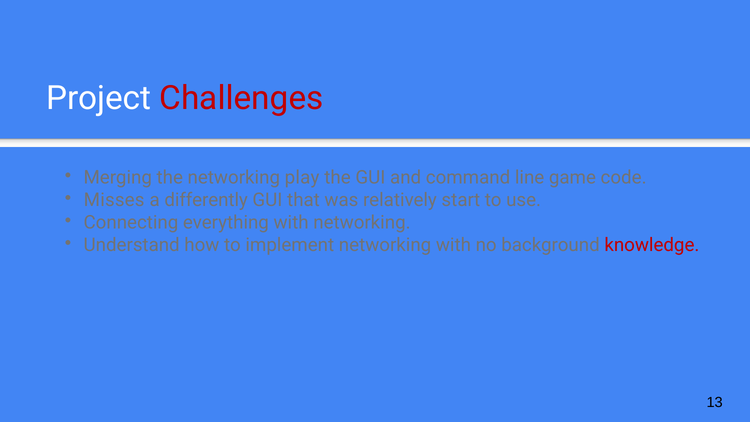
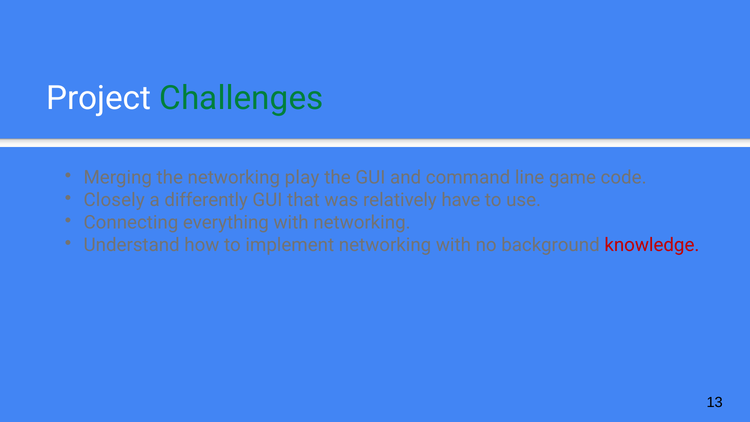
Challenges colour: red -> green
Misses: Misses -> Closely
start: start -> have
